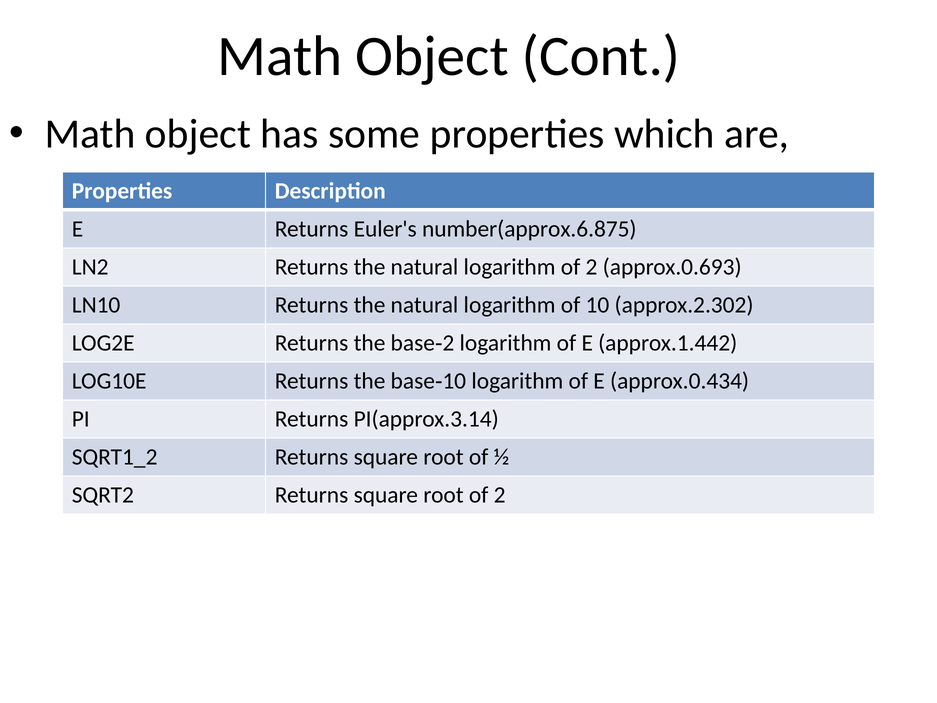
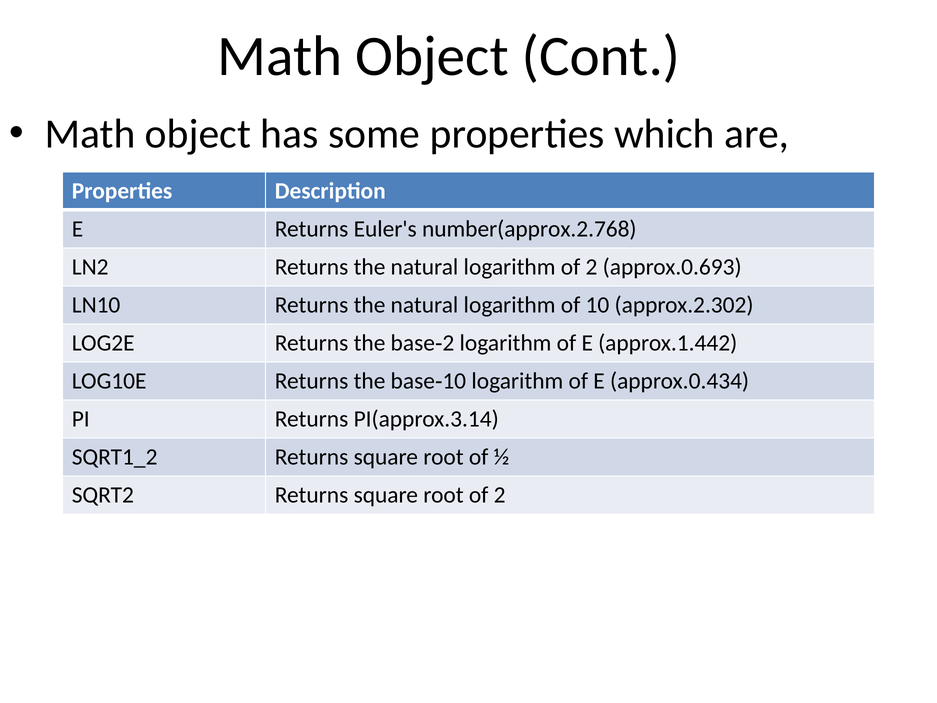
number(approx.6.875: number(approx.6.875 -> number(approx.2.768
